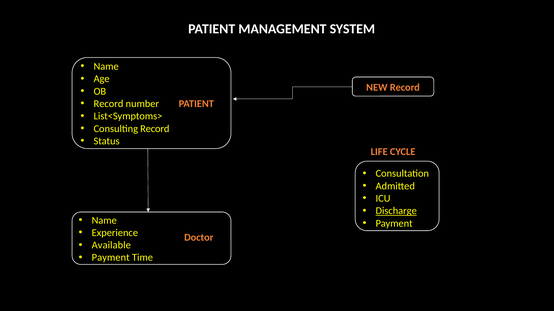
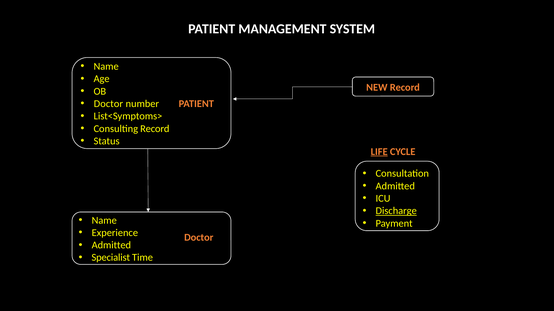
Record at (108, 104): Record -> Doctor
LIFE underline: none -> present
Available at (111, 246): Available -> Admitted
Payment at (111, 258): Payment -> Specialist
